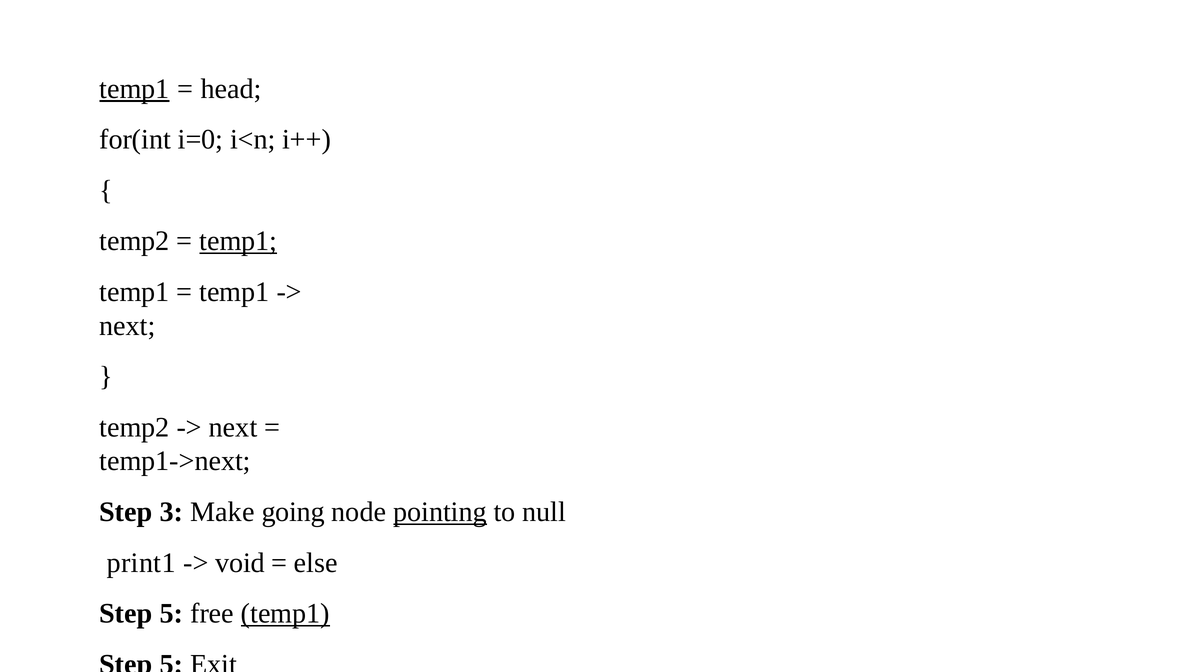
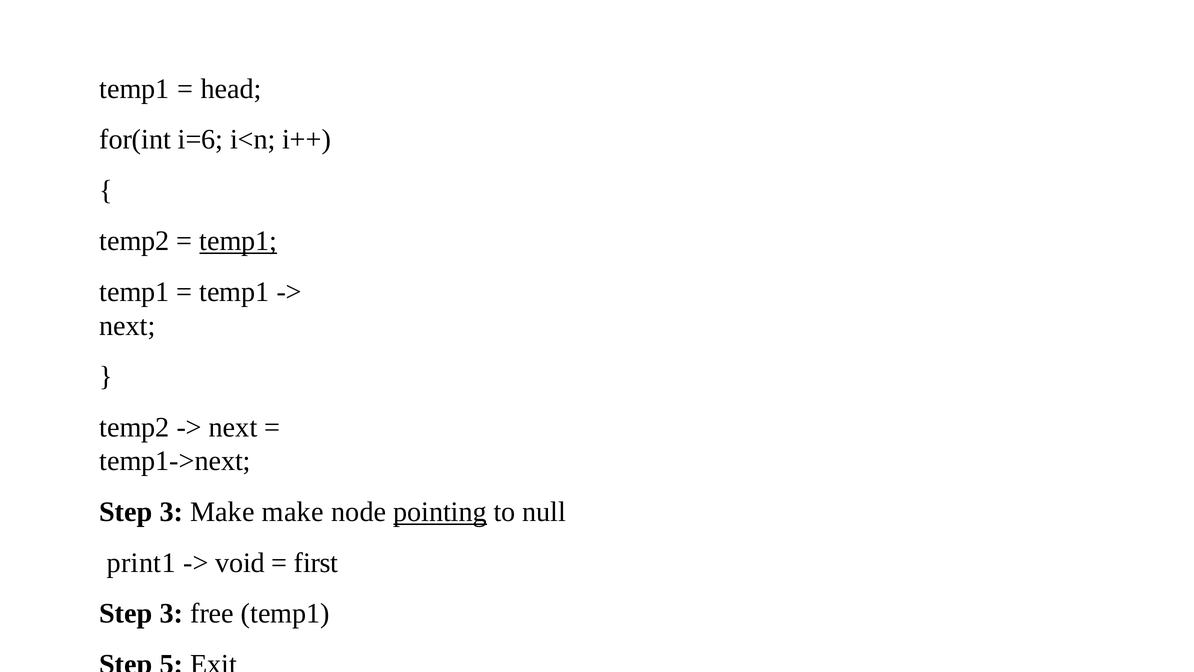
temp1 at (135, 89) underline: present -> none
i=0: i=0 -> i=6
Make going: going -> make
else: else -> first
5 at (171, 613): 5 -> 3
temp1 at (285, 613) underline: present -> none
